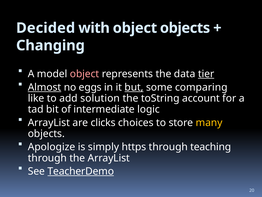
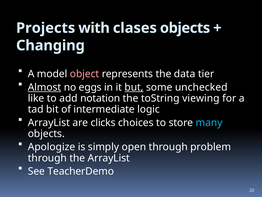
Decided: Decided -> Projects
with object: object -> clases
tier underline: present -> none
comparing: comparing -> unchecked
solution: solution -> notation
account: account -> viewing
many colour: yellow -> light blue
https: https -> open
teaching: teaching -> problem
TeacherDemo underline: present -> none
